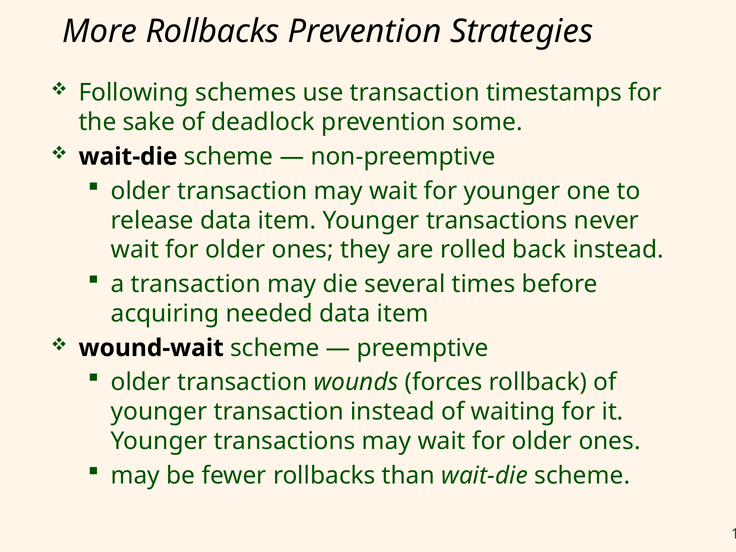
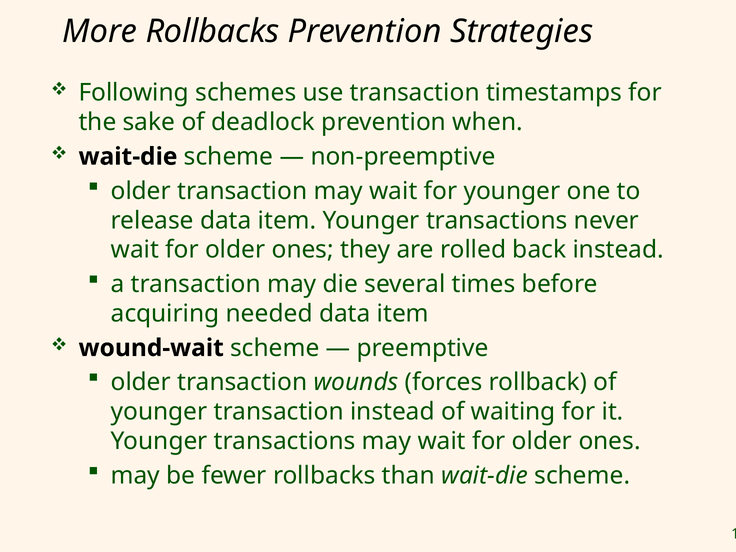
some: some -> when
